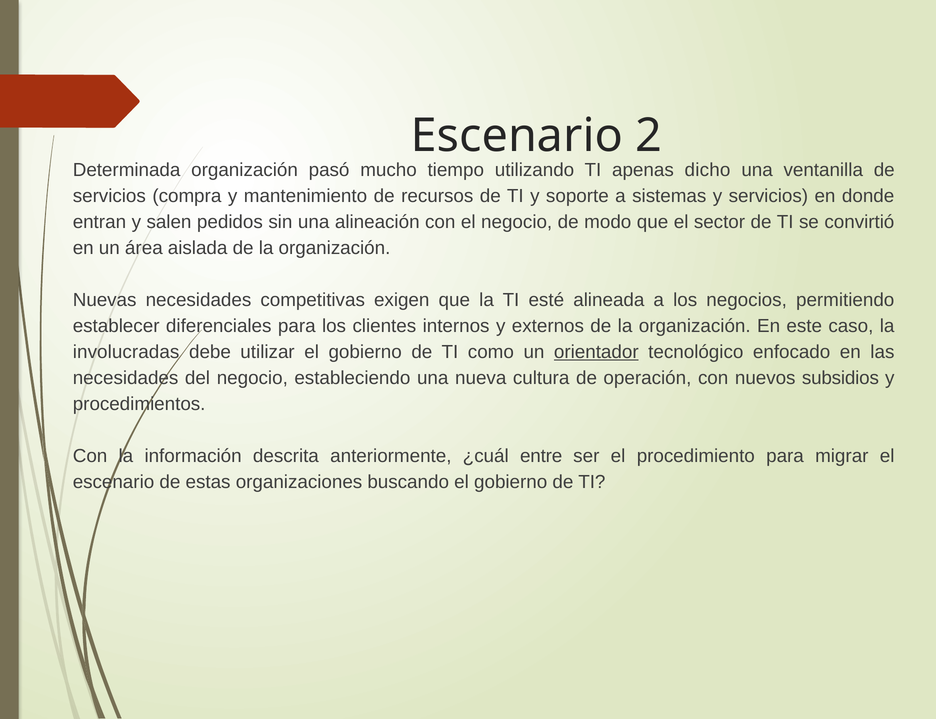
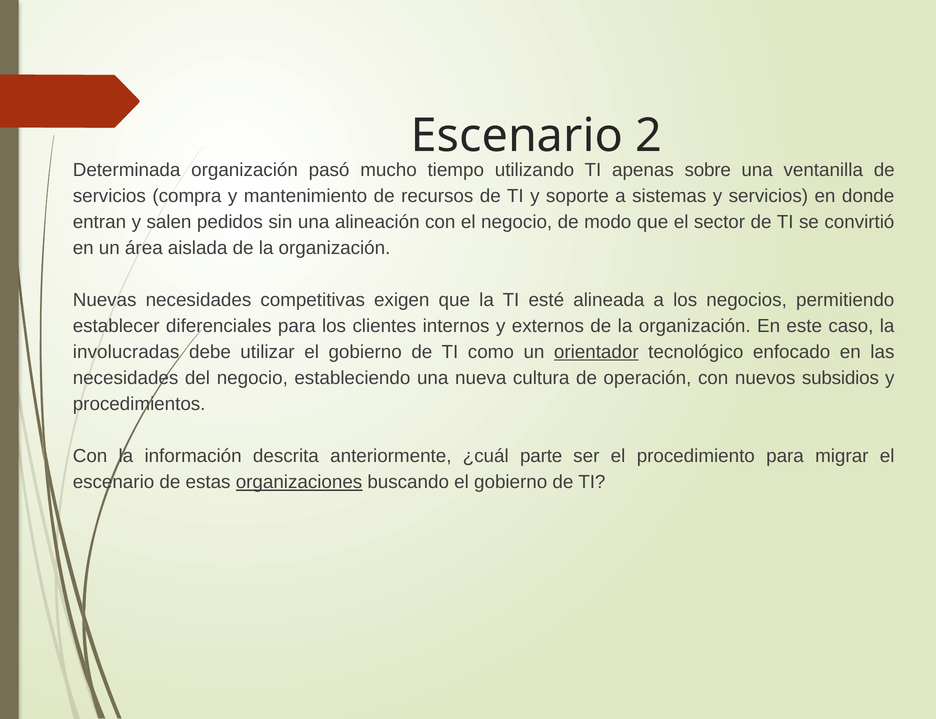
dicho: dicho -> sobre
entre: entre -> parte
organizaciones underline: none -> present
